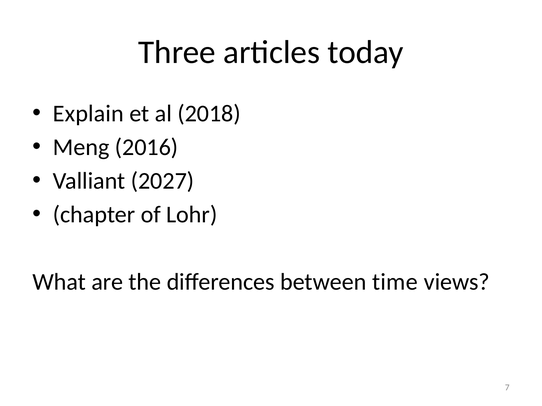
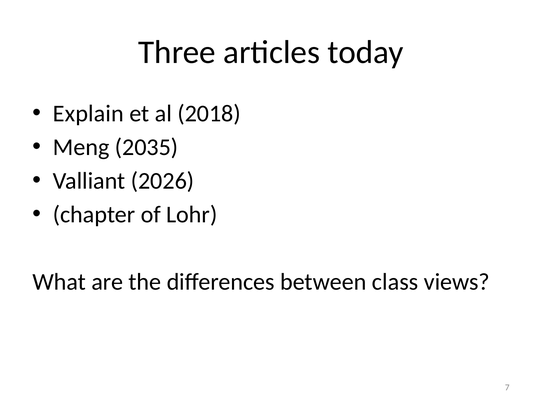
2016: 2016 -> 2035
2027: 2027 -> 2026
time: time -> class
